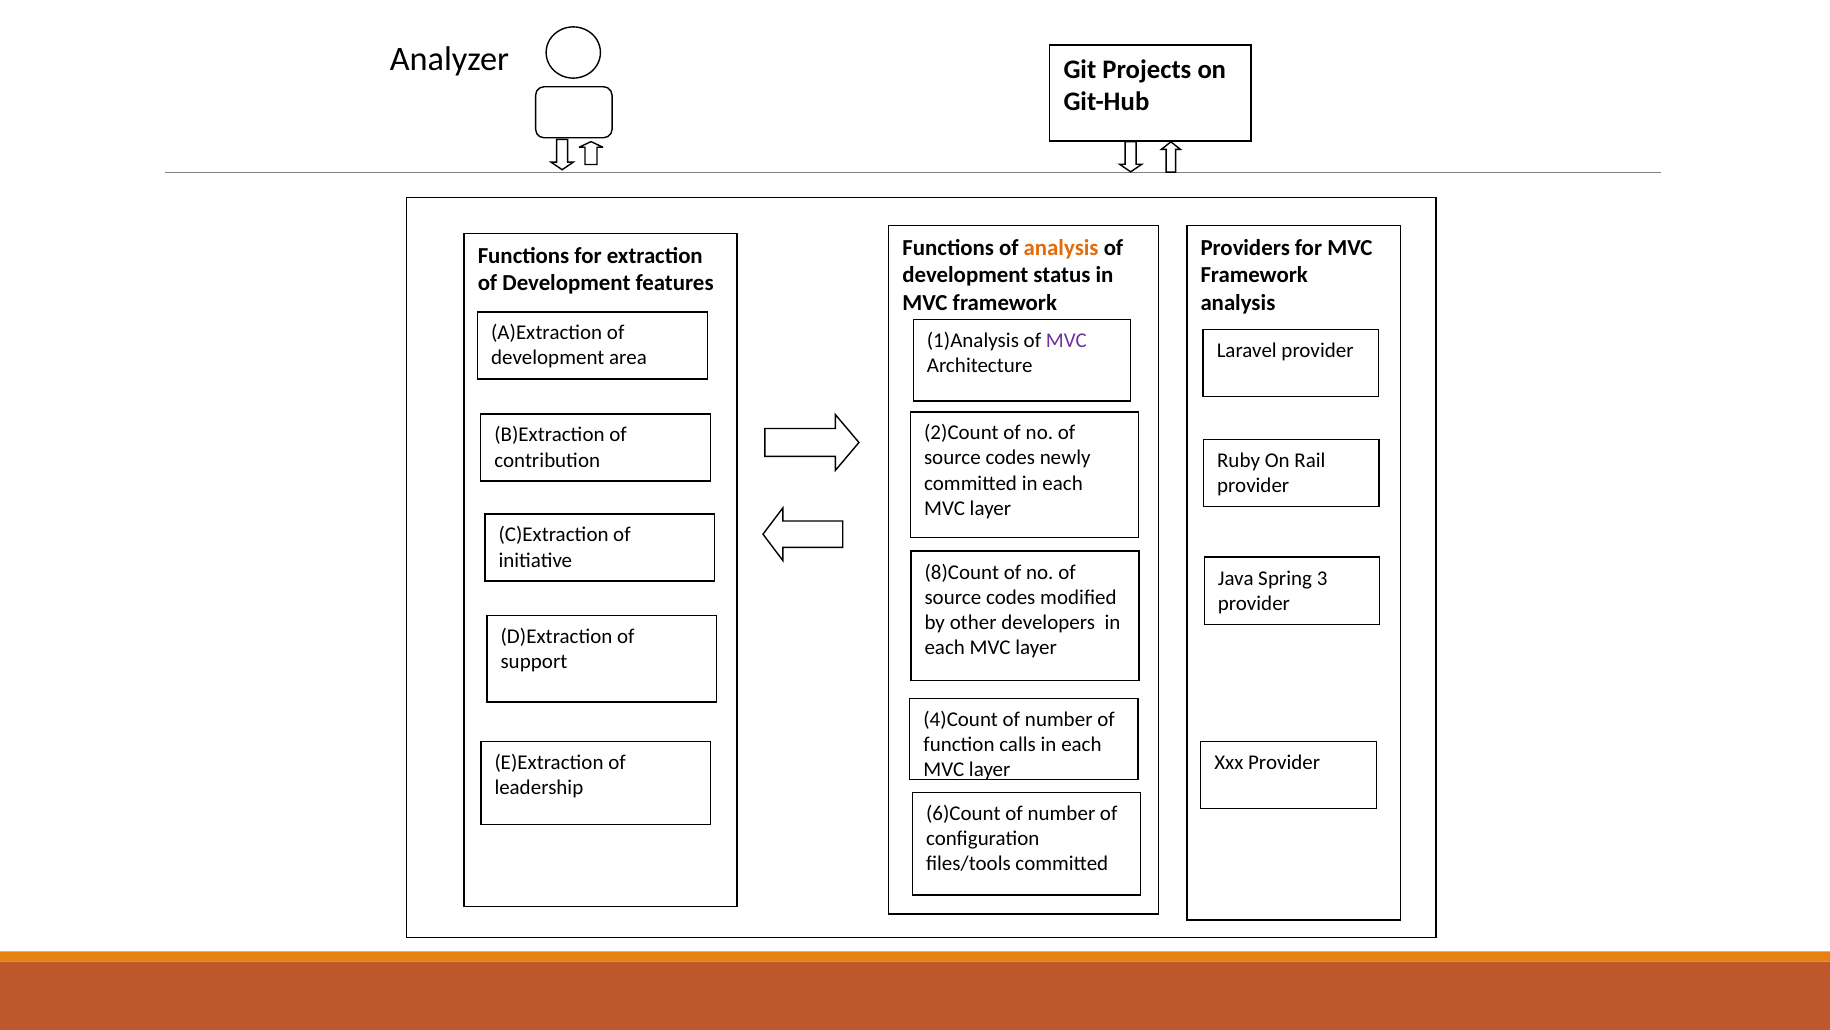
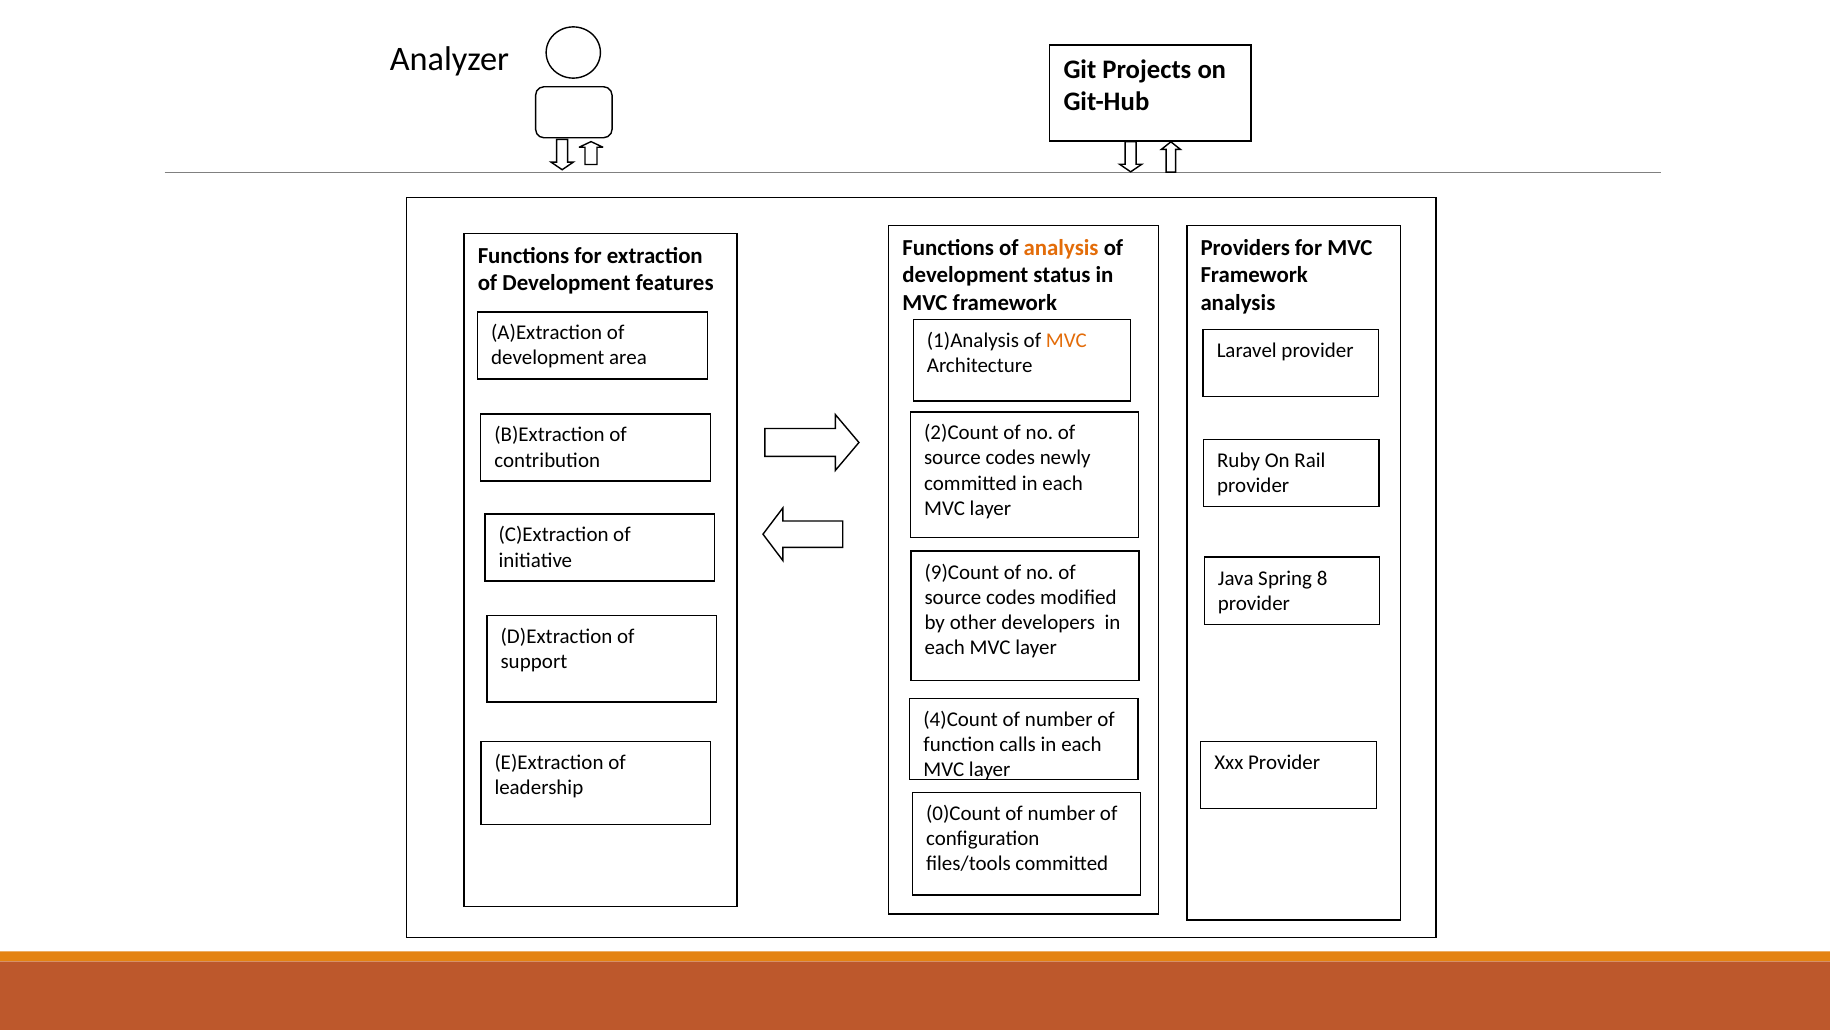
MVC at (1066, 340) colour: purple -> orange
8)Count: 8)Count -> 9)Count
3: 3 -> 8
6)Count: 6)Count -> 0)Count
